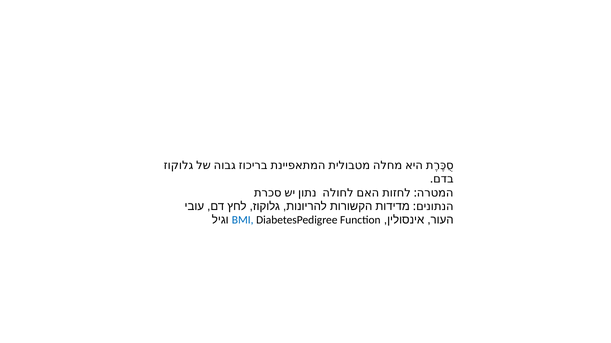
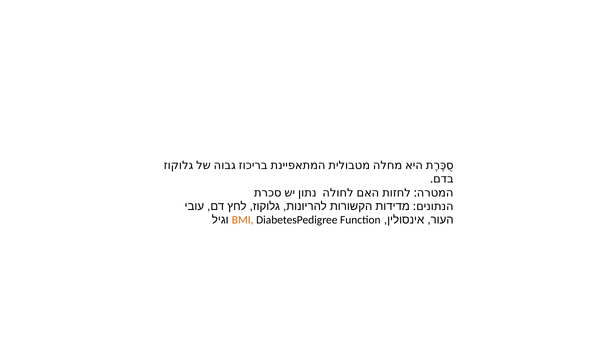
BMI colour: blue -> orange
